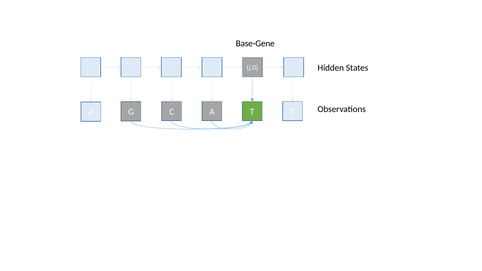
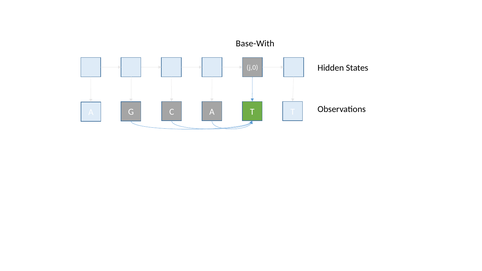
Base-Gene: Base-Gene -> Base-With
